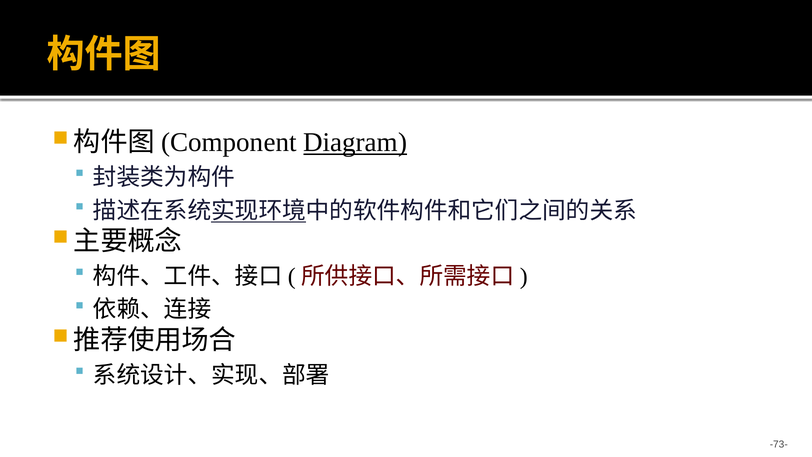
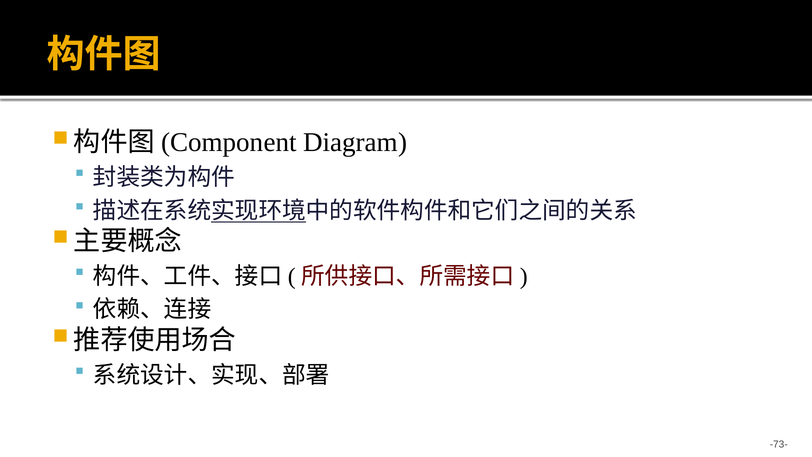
Diagram underline: present -> none
